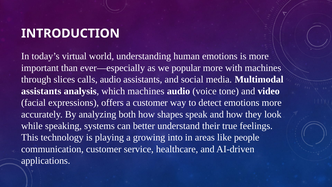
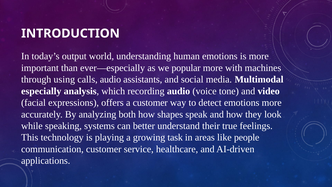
virtual: virtual -> output
slices: slices -> using
assistants at (41, 91): assistants -> especially
which machines: machines -> recording
into: into -> task
